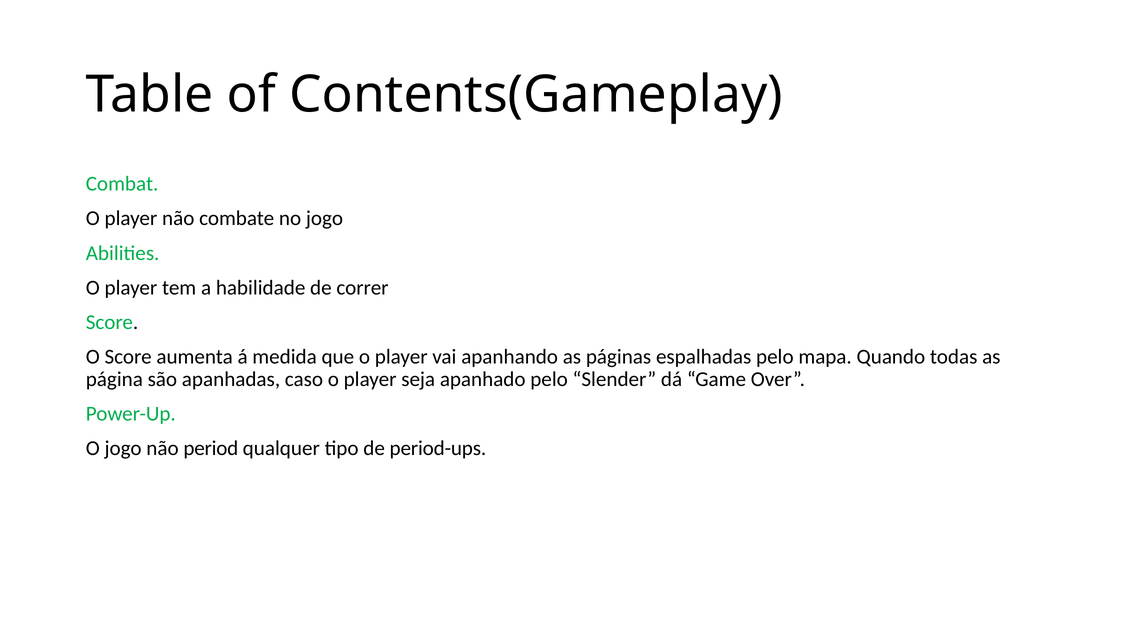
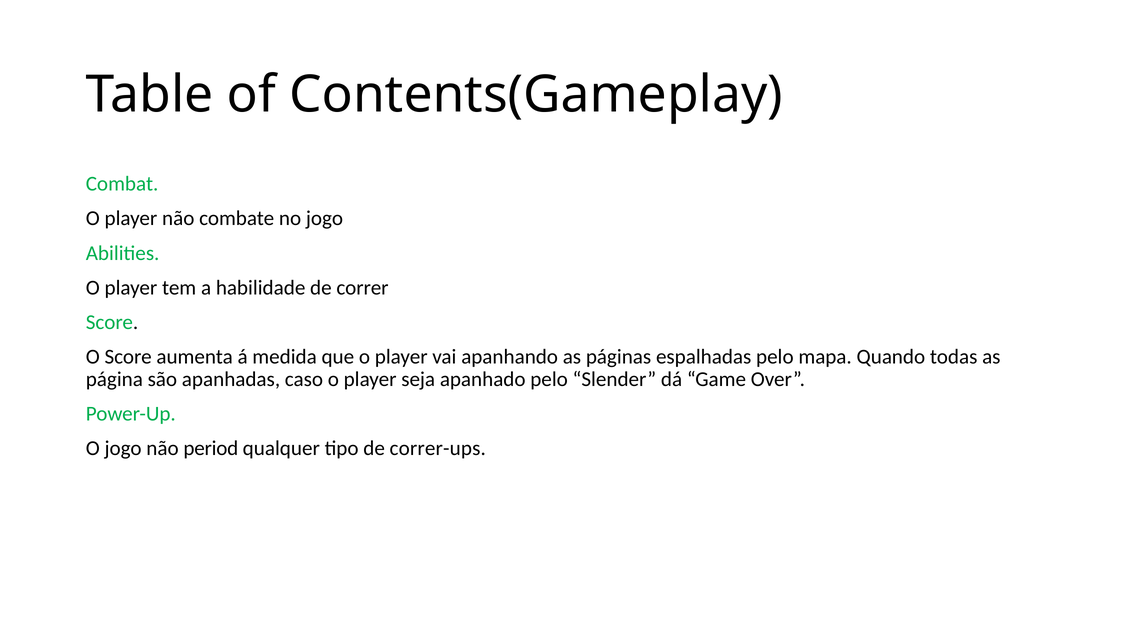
period-ups: period-ups -> correr-ups
